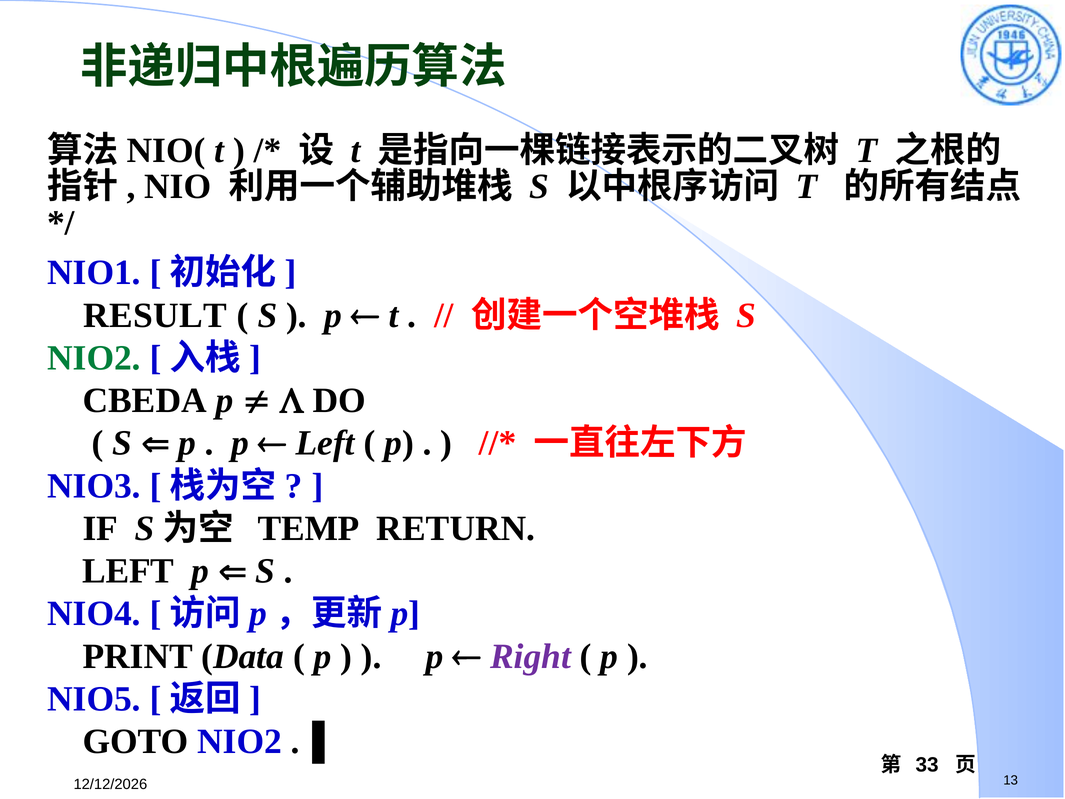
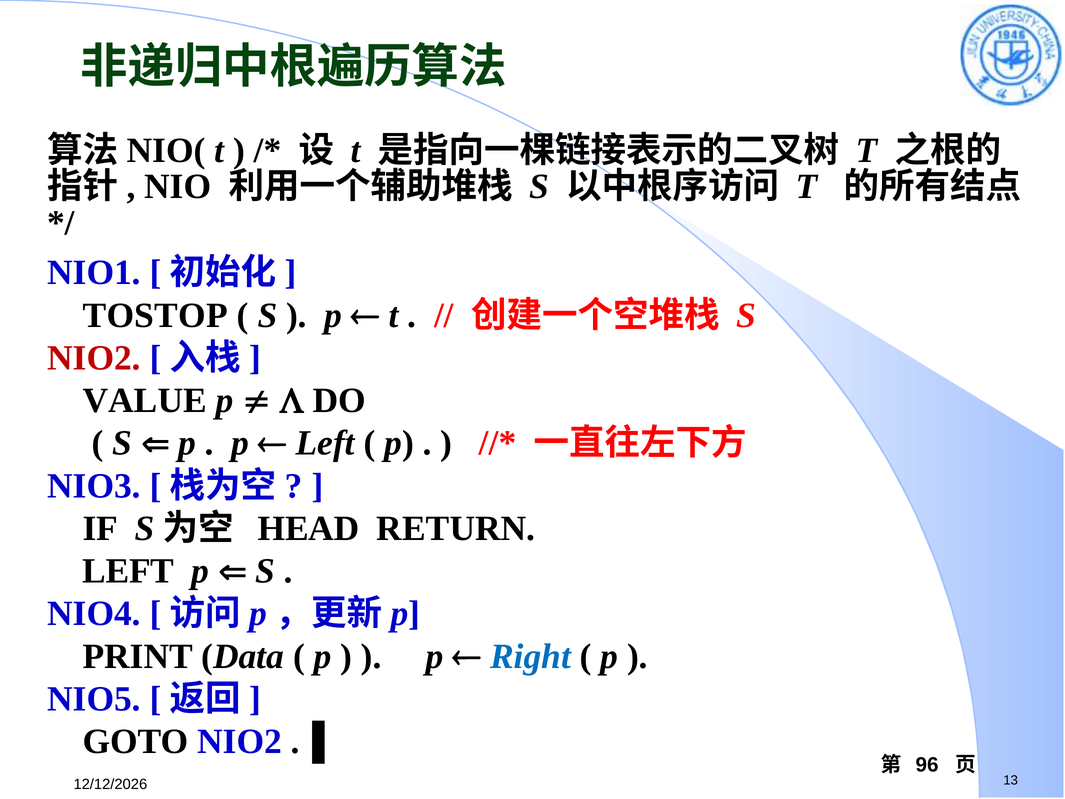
RESULT: RESULT -> TOSTOP
NIO2 at (94, 358) colour: green -> red
CBEDA: CBEDA -> VALUE
TEMP: TEMP -> HEAD
Right colour: purple -> blue
33: 33 -> 96
